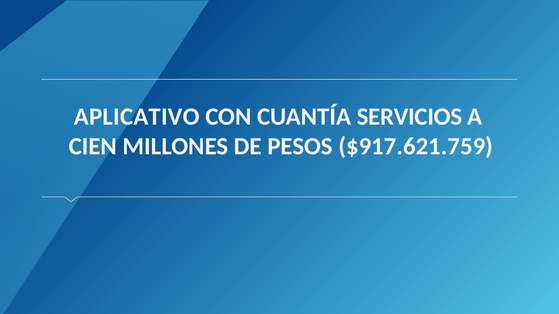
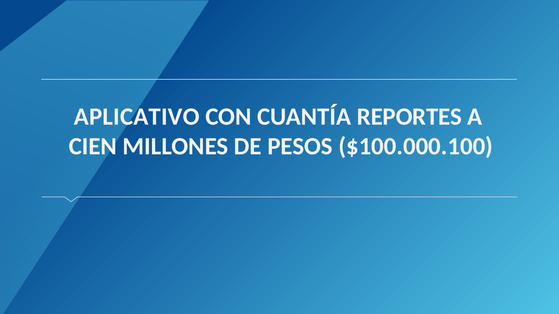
SERVICIOS: SERVICIOS -> REPORTES
$917.621.759: $917.621.759 -> $100.000.100
